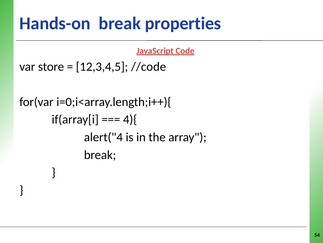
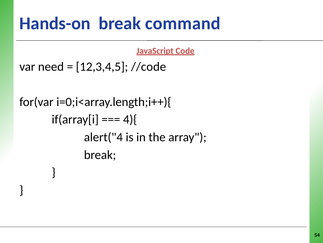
properties: properties -> command
store: store -> need
